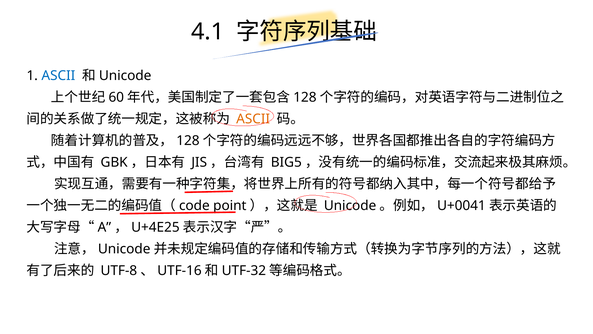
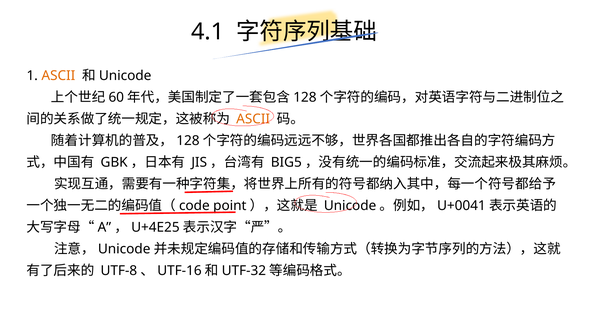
ASCII at (58, 76) colour: blue -> orange
